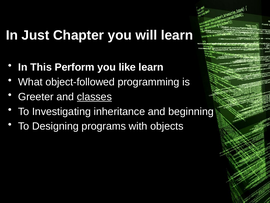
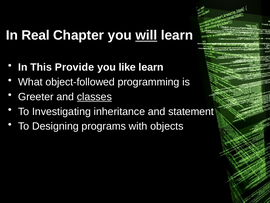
Just: Just -> Real
will underline: none -> present
Perform: Perform -> Provide
beginning: beginning -> statement
